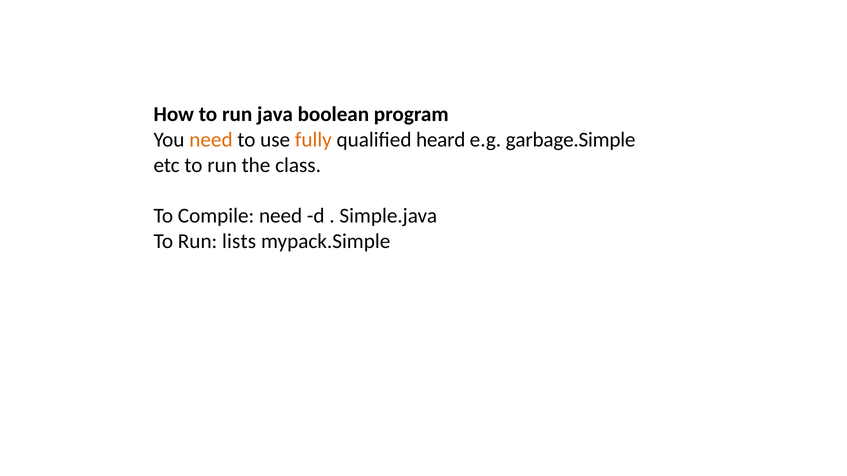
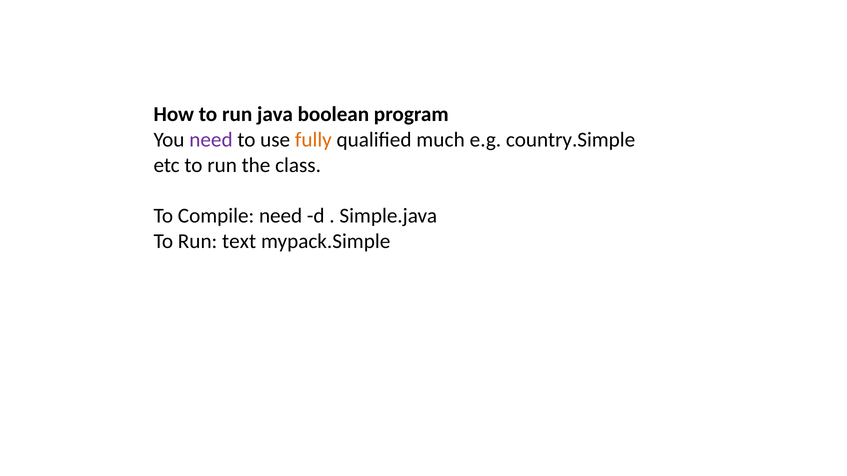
need at (211, 140) colour: orange -> purple
heard: heard -> much
garbage.Simple: garbage.Simple -> country.Simple
lists: lists -> text
